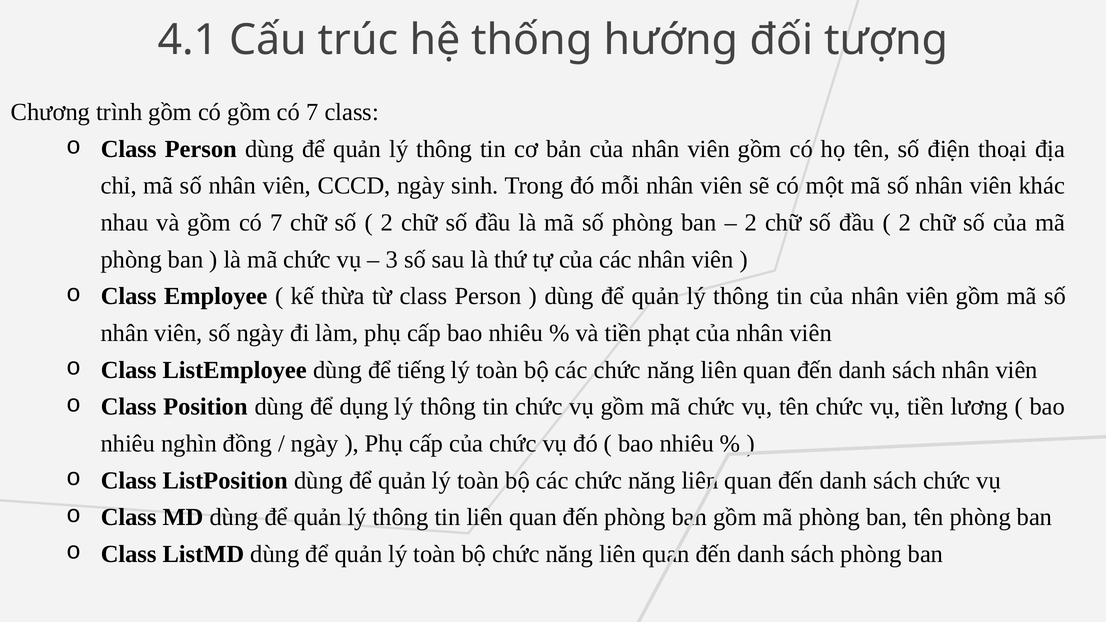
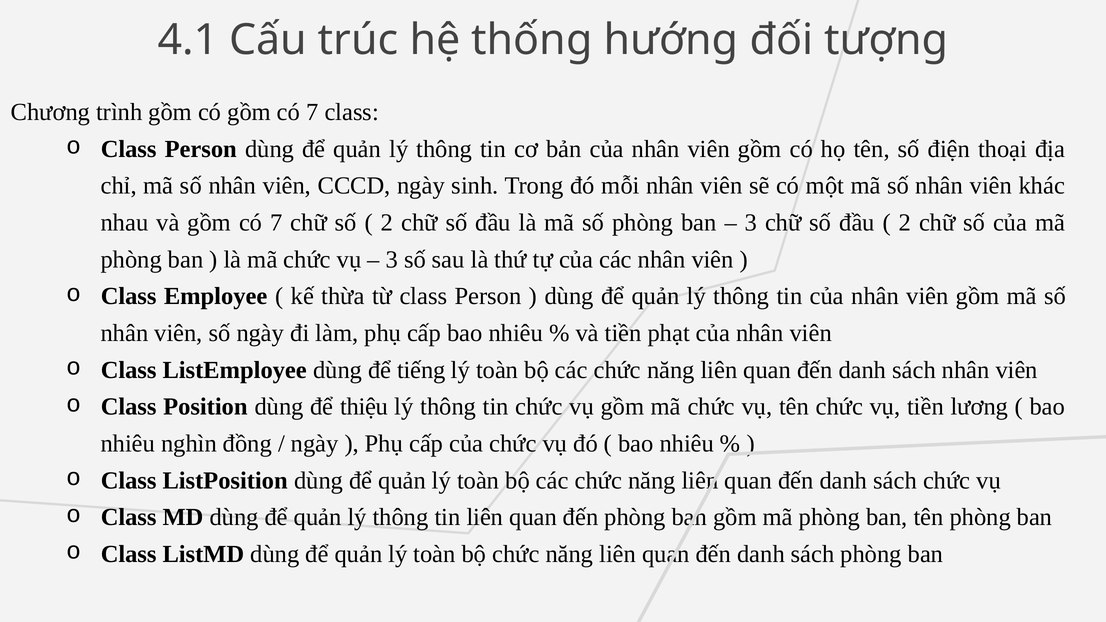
2 at (751, 223): 2 -> 3
dụng: dụng -> thiệu
